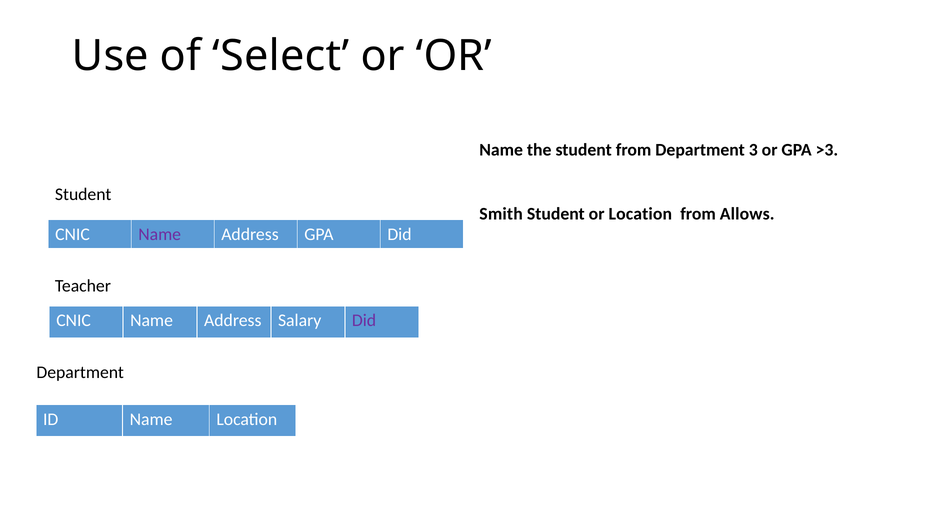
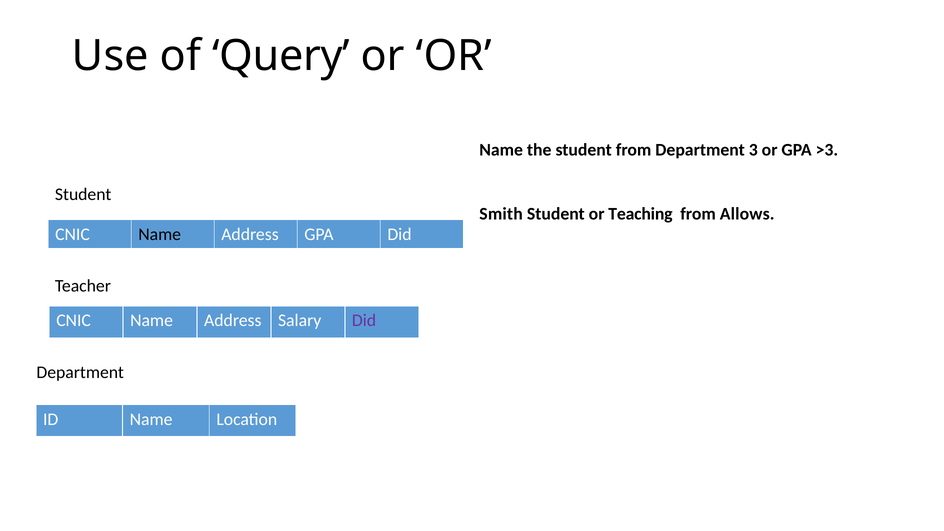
Select: Select -> Query
or Location: Location -> Teaching
Name at (160, 234) colour: purple -> black
